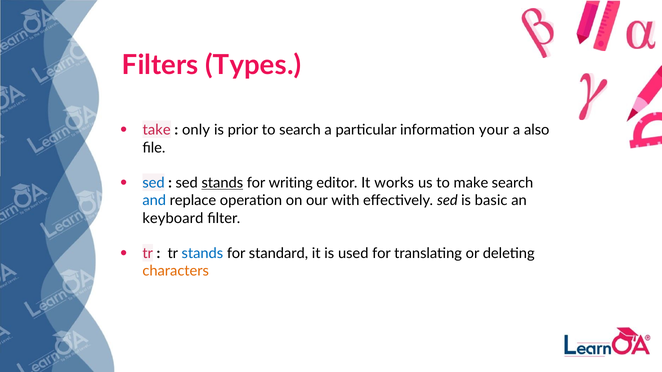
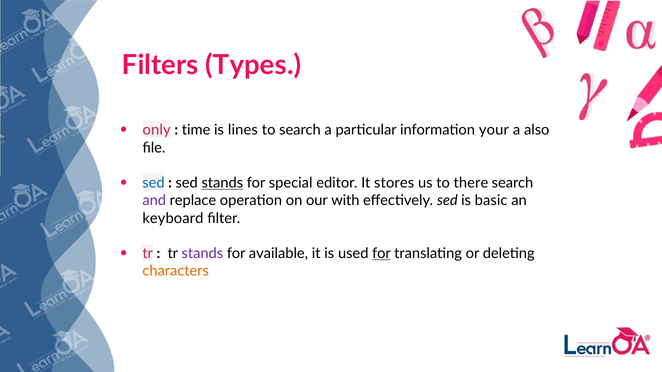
take: take -> only
only: only -> time
prior: prior -> lines
writing: writing -> special
works: works -> stores
make: make -> there
and colour: blue -> purple
stands at (202, 254) colour: blue -> purple
standard: standard -> available
for at (381, 254) underline: none -> present
